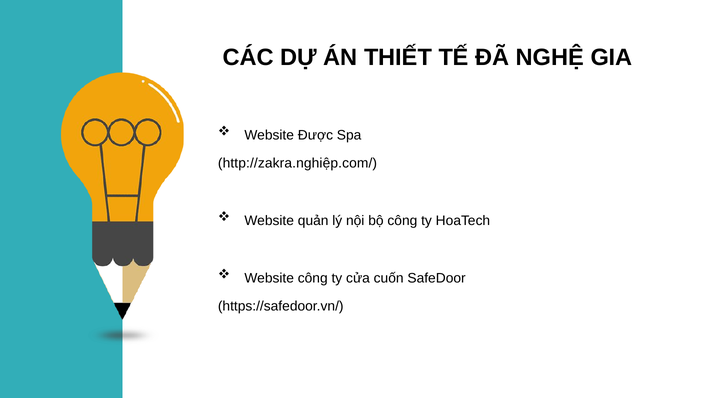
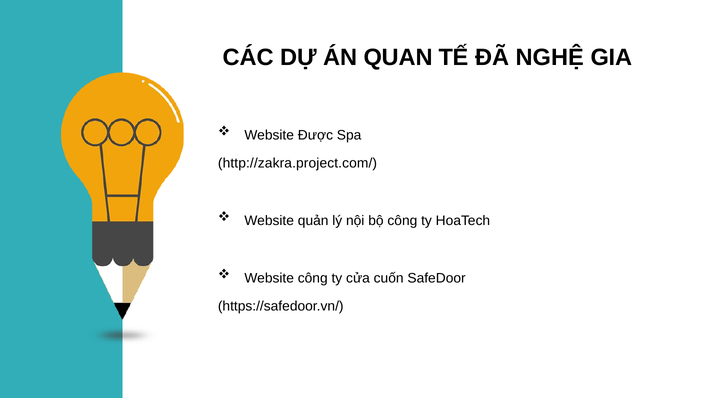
THIẾT: THIẾT -> QUAN
http://zakra.nghiệp.com/: http://zakra.nghiệp.com/ -> http://zakra.project.com/
